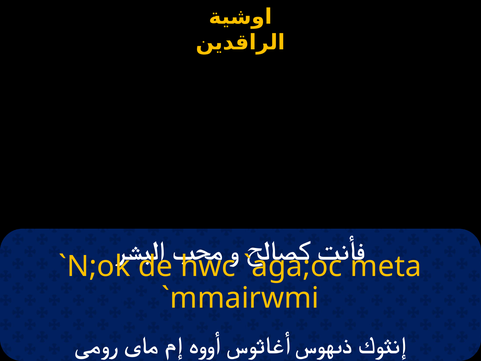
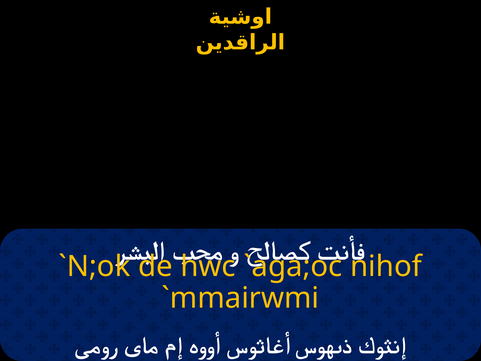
meta: meta -> nihof
